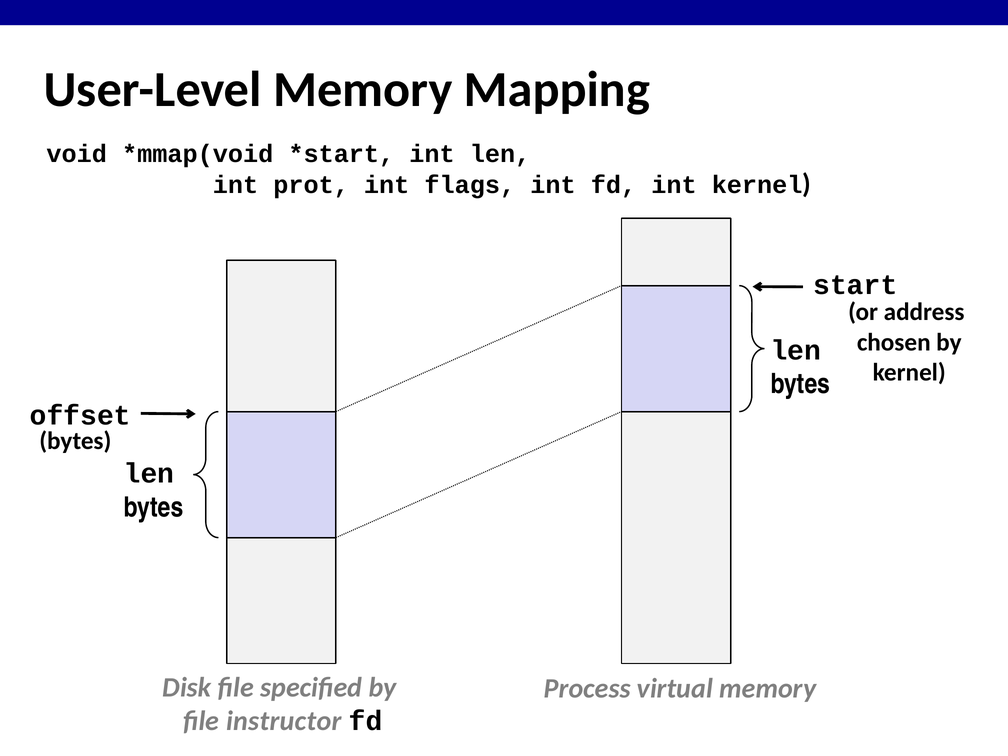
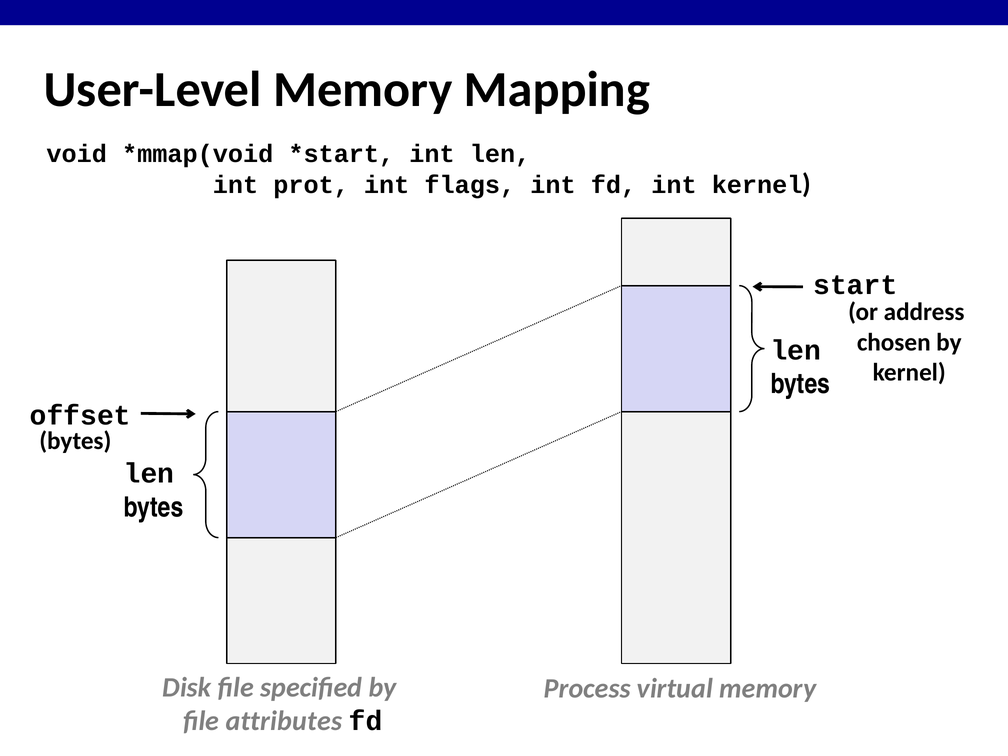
instructor: instructor -> attributes
